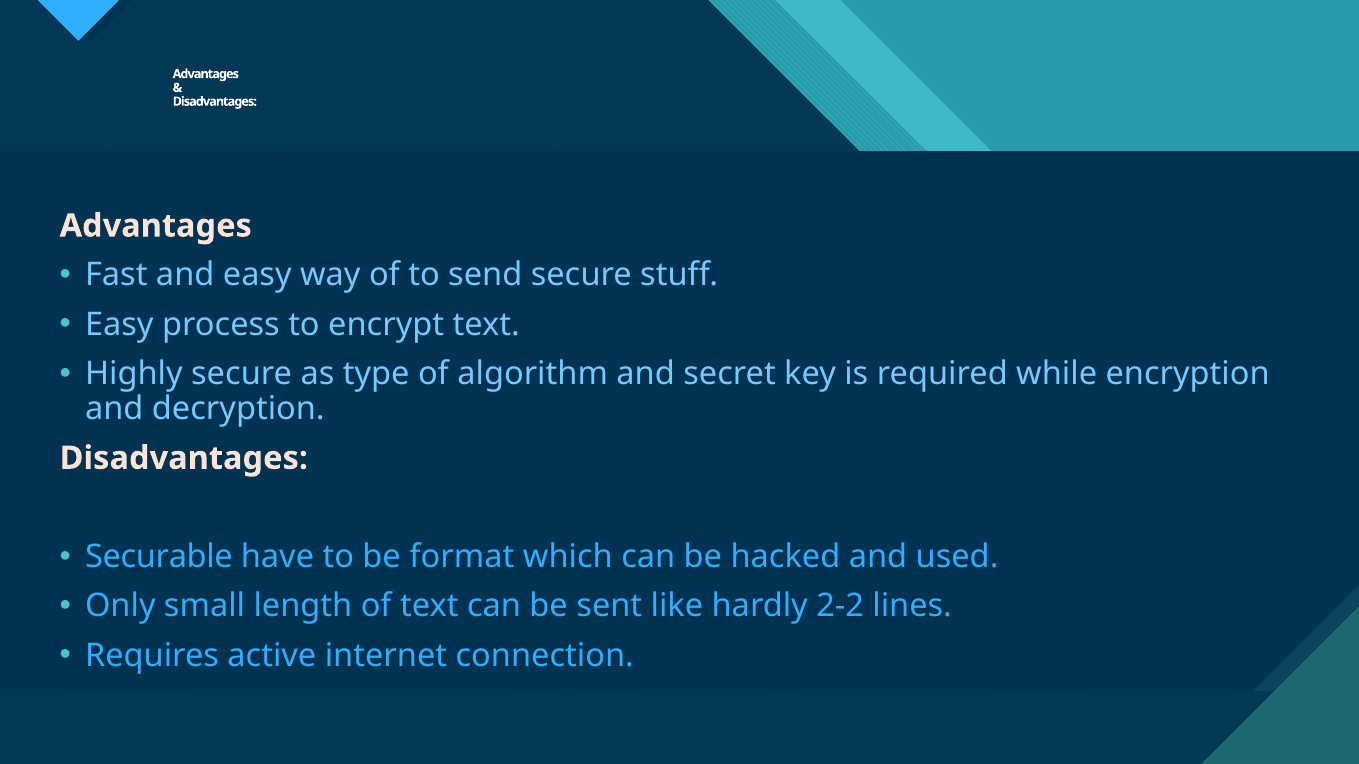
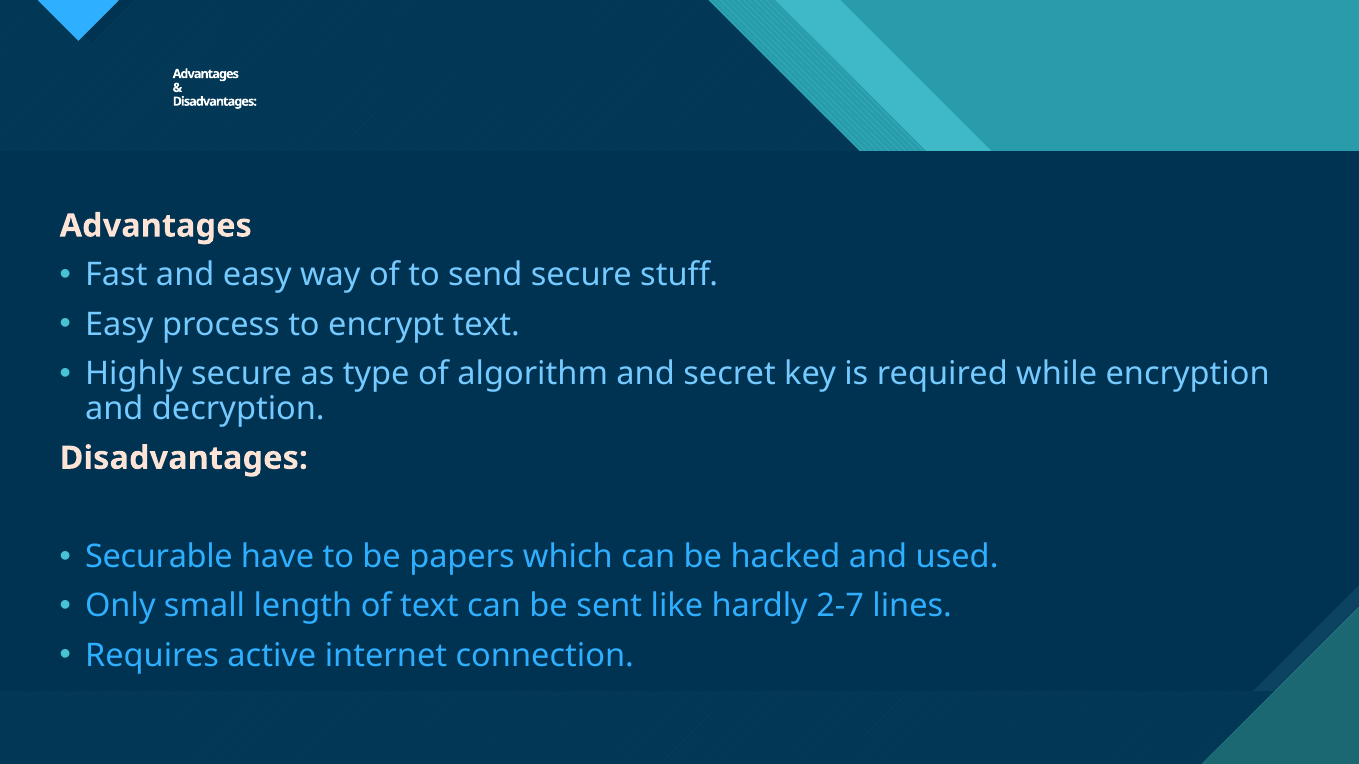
format: format -> papers
2-2: 2-2 -> 2-7
